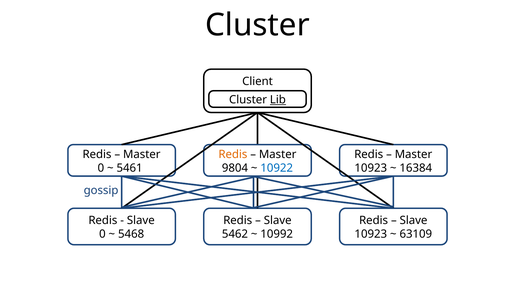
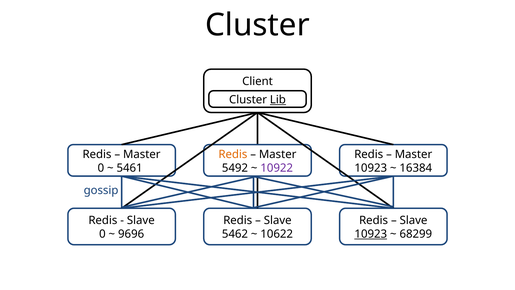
9804: 9804 -> 5492
10922 colour: blue -> purple
5468: 5468 -> 9696
10992: 10992 -> 10622
10923 at (371, 234) underline: none -> present
63109: 63109 -> 68299
